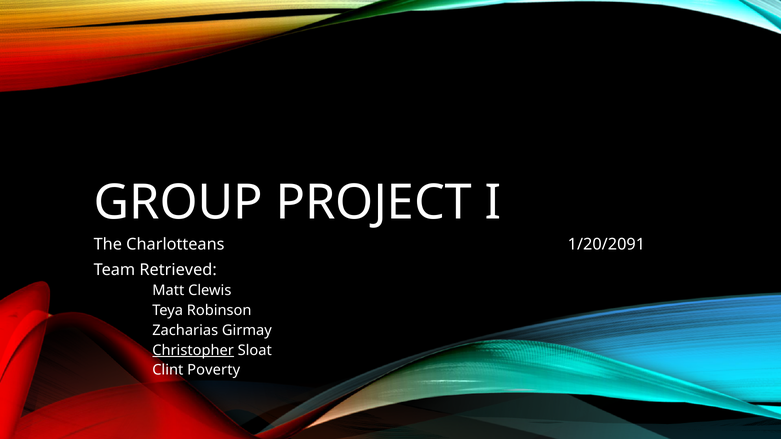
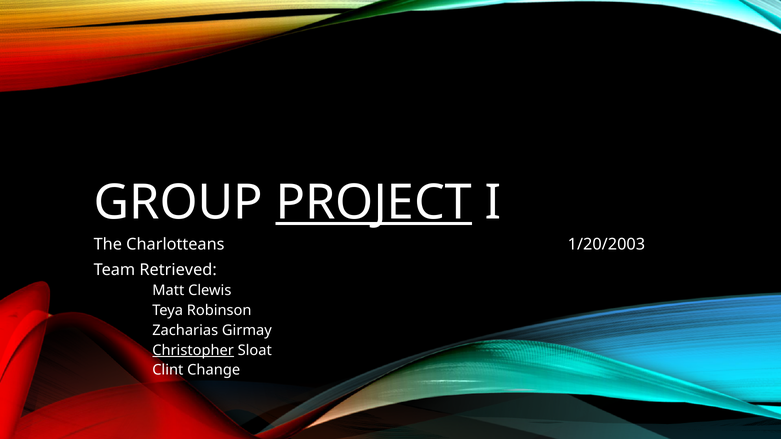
PROJECT underline: none -> present
1/20/2091: 1/20/2091 -> 1/20/2003
Poverty: Poverty -> Change
